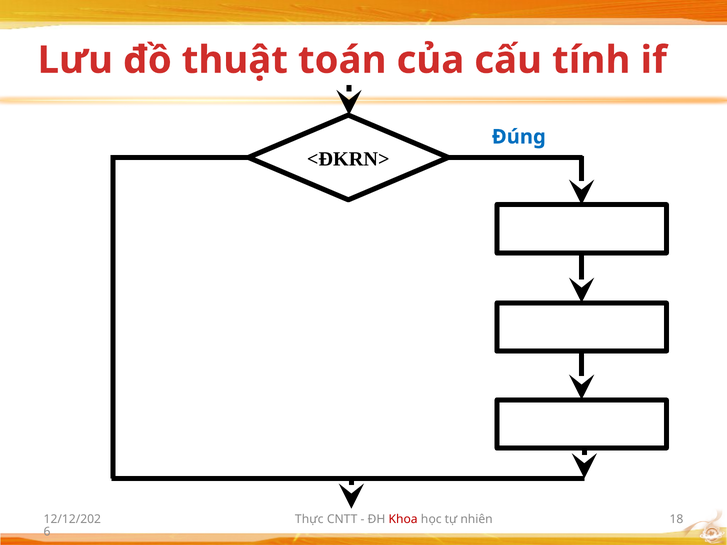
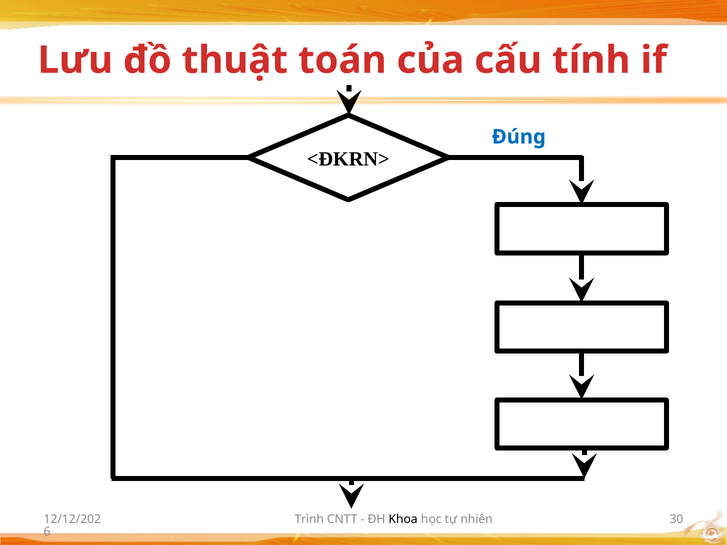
Thực: Thực -> Trình
Khoa colour: red -> black
18: 18 -> 30
